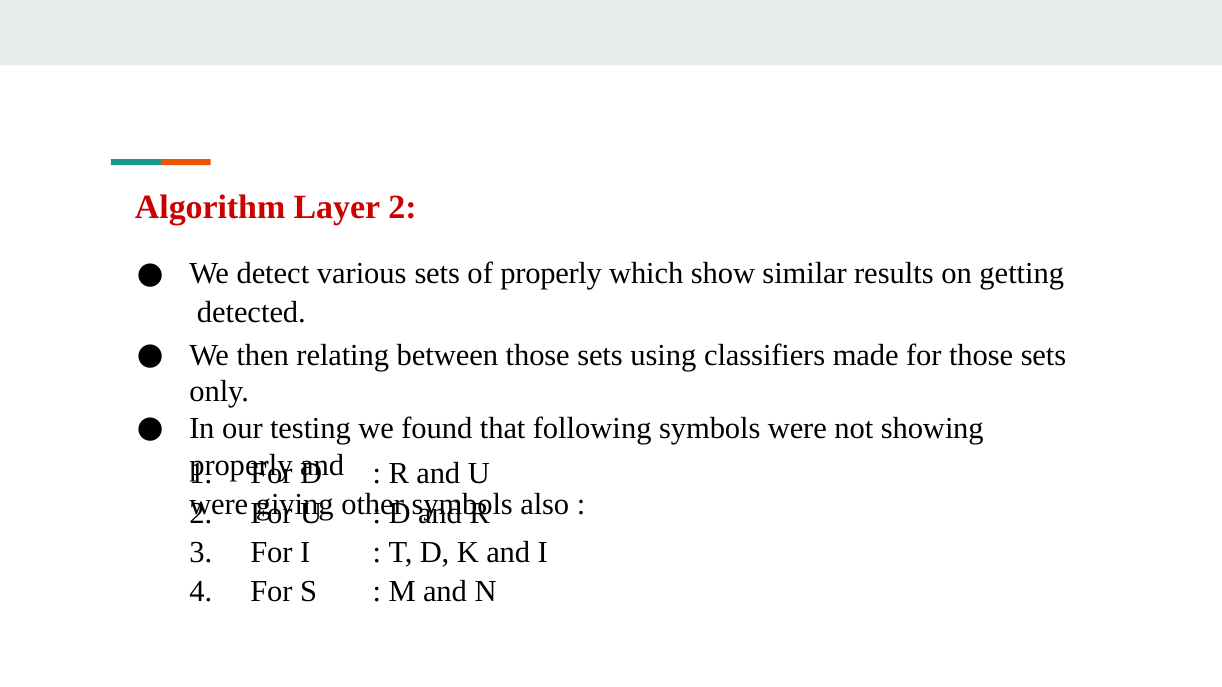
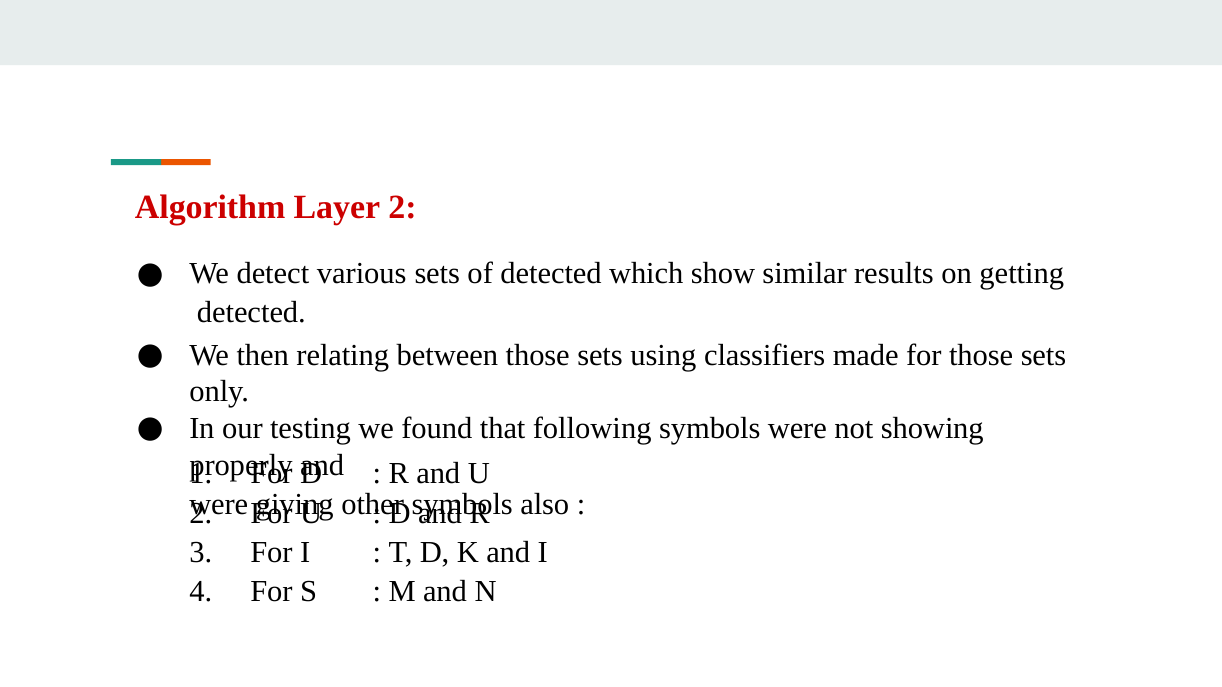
of properly: properly -> detected
